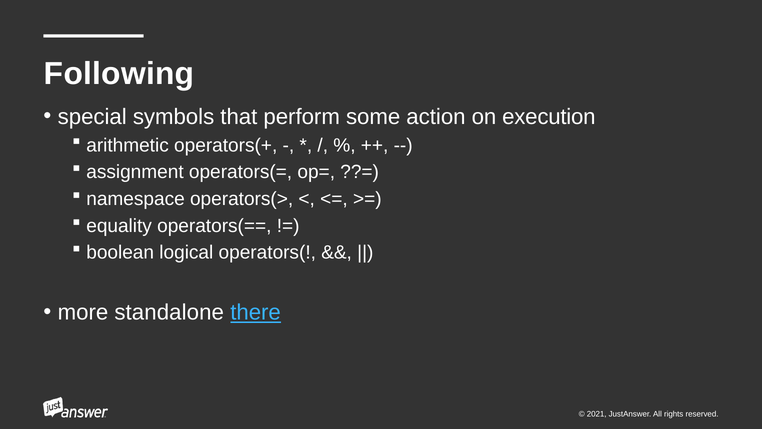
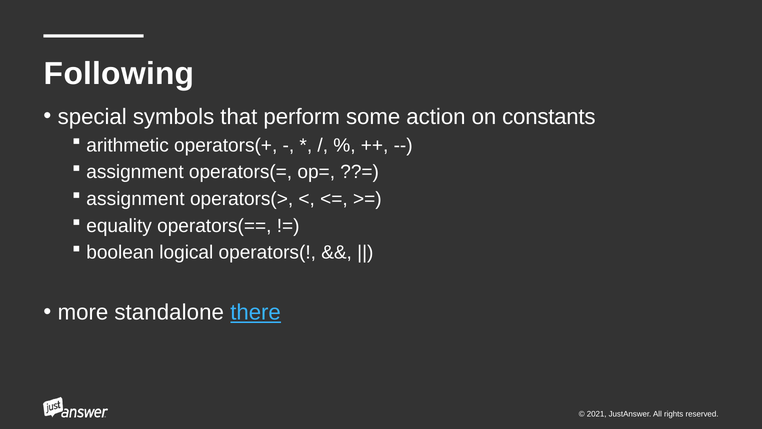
execution: execution -> constants
namespace at (136, 199): namespace -> assignment
